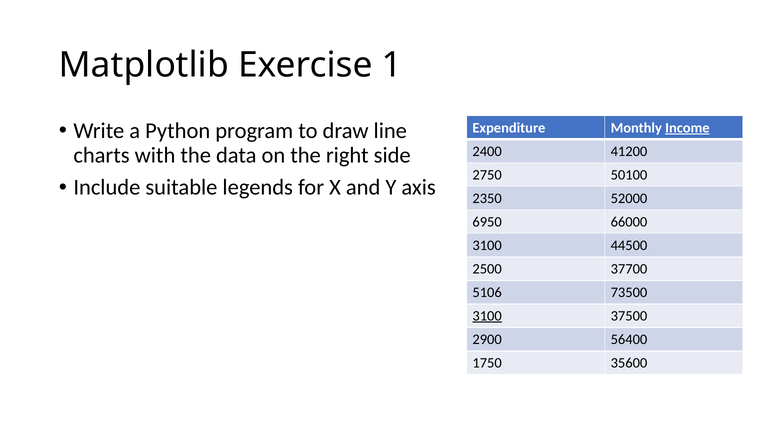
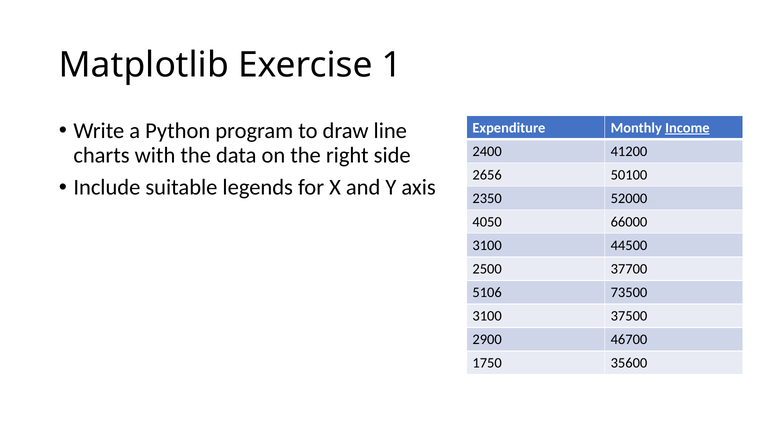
2750: 2750 -> 2656
6950: 6950 -> 4050
3100 at (487, 316) underline: present -> none
56400: 56400 -> 46700
